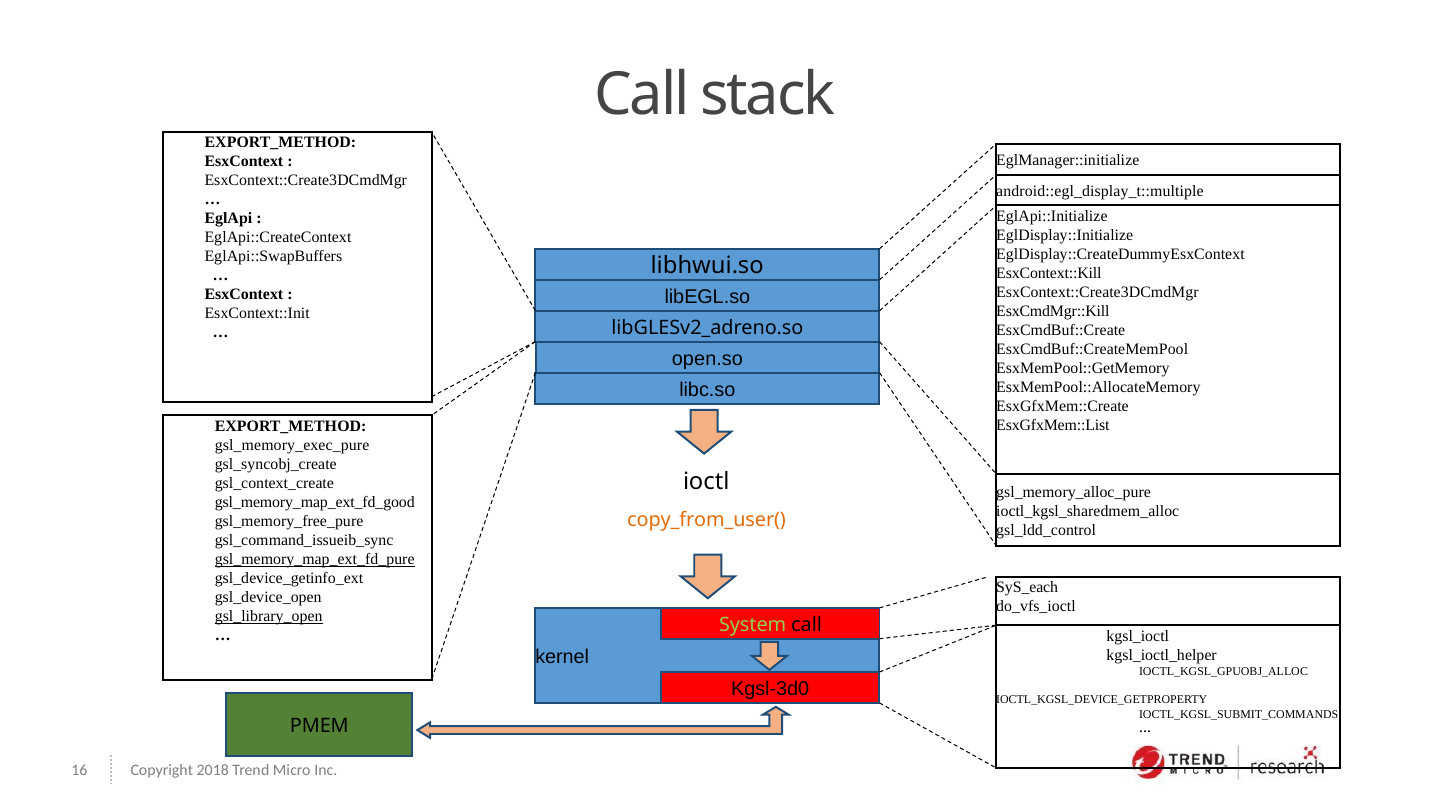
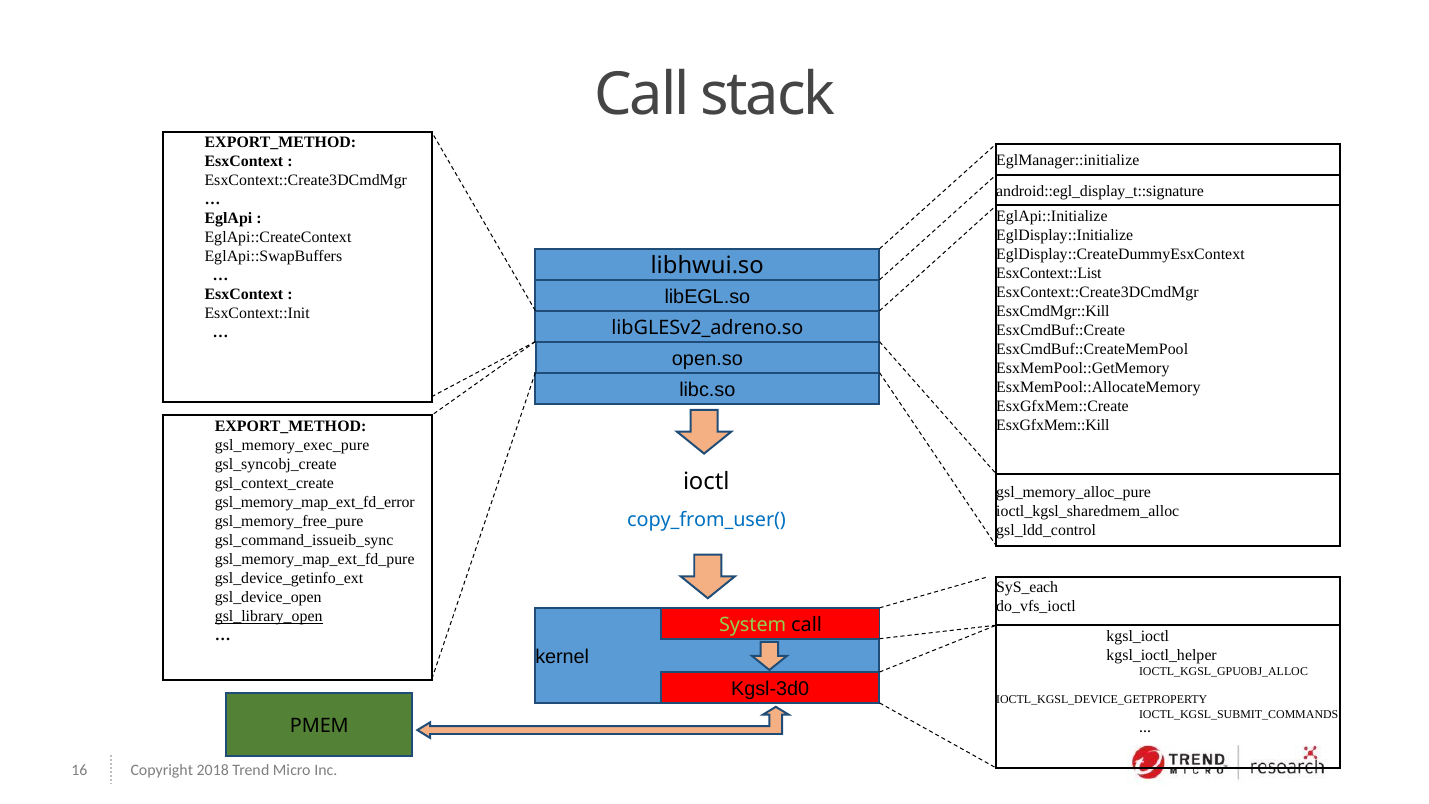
android::egl_display_t::multiple: android::egl_display_t::multiple -> android::egl_display_t::signature
EsxContext::Kill: EsxContext::Kill -> EsxContext::List
EsxGfxMem::List: EsxGfxMem::List -> EsxGfxMem::Kill
gsl_memory_map_ext_fd_good: gsl_memory_map_ext_fd_good -> gsl_memory_map_ext_fd_error
copy_from_user( colour: orange -> blue
gsl_memory_map_ext_fd_pure underline: present -> none
